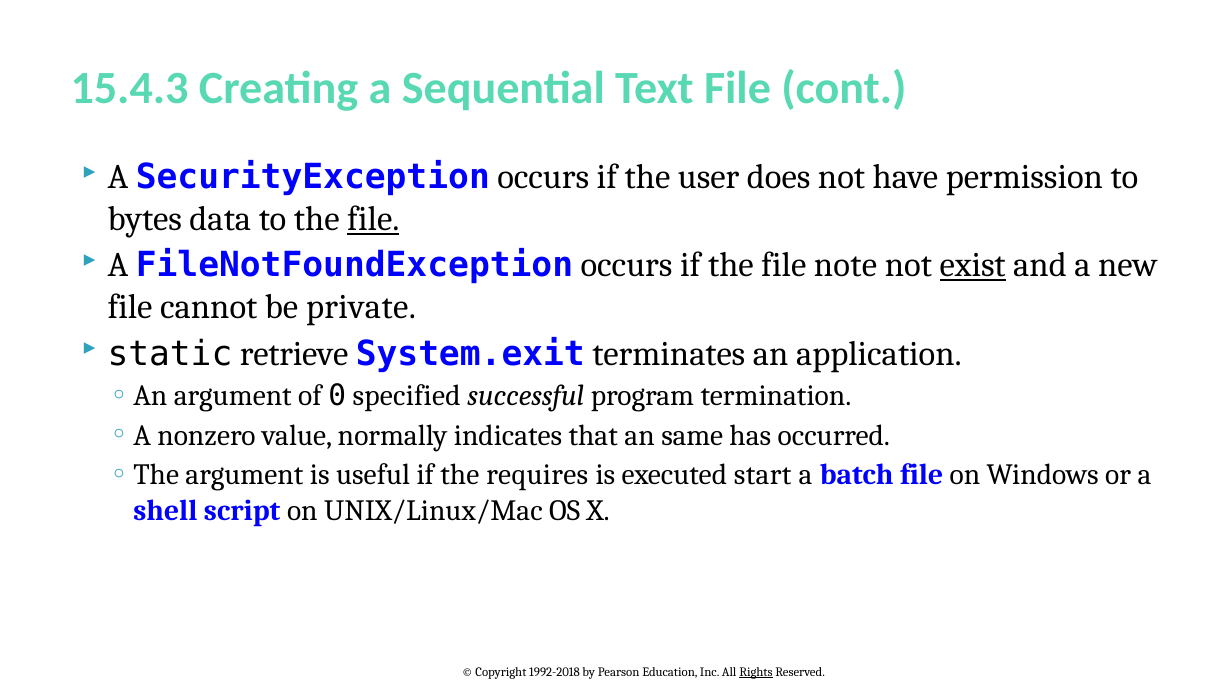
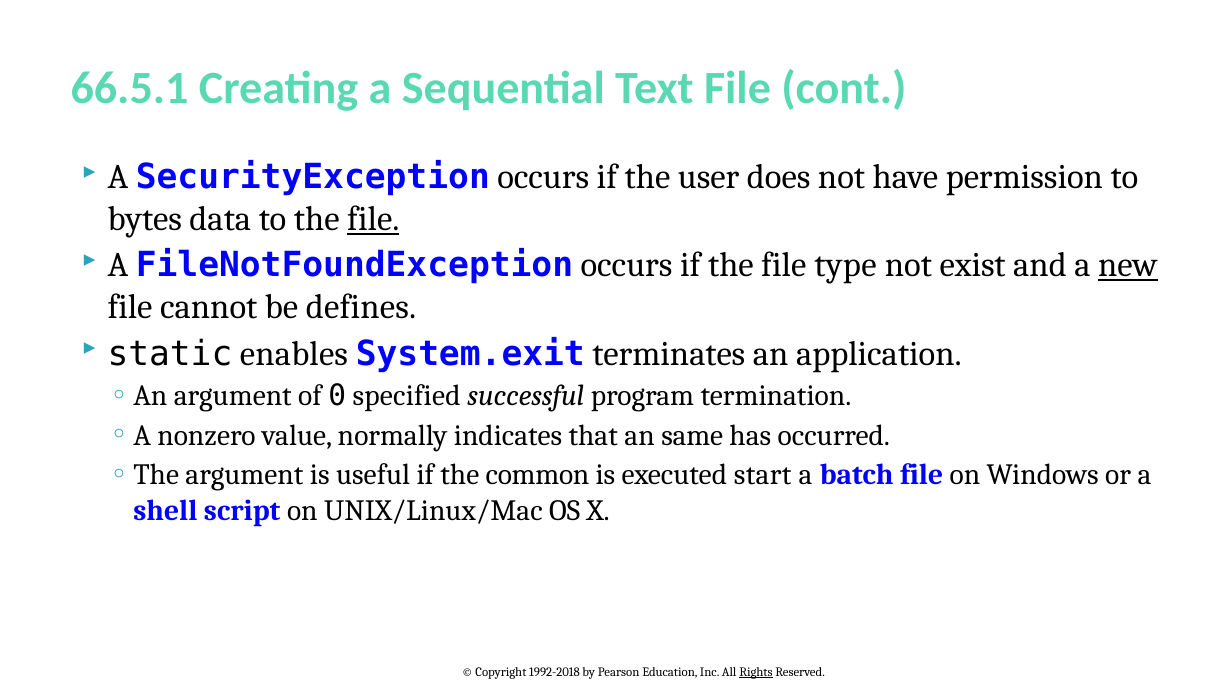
15.4.3: 15.4.3 -> 66.5.1
note: note -> type
exist underline: present -> none
new underline: none -> present
private: private -> defines
retrieve: retrieve -> enables
requires: requires -> common
